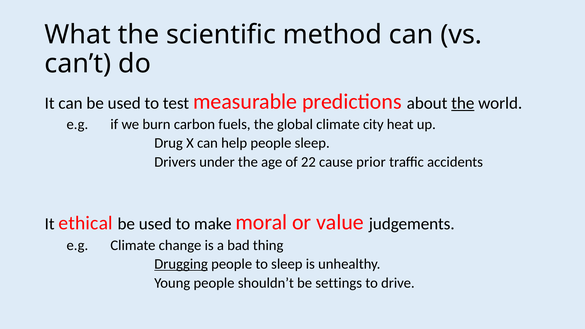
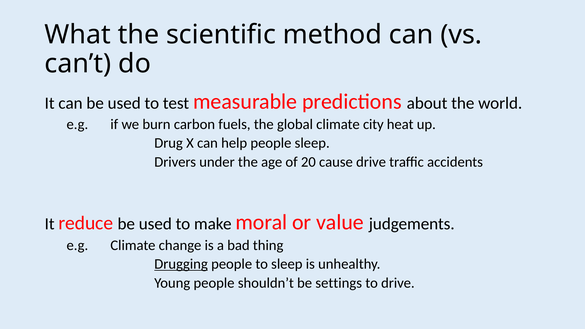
the at (463, 103) underline: present -> none
22: 22 -> 20
cause prior: prior -> drive
ethical: ethical -> reduce
